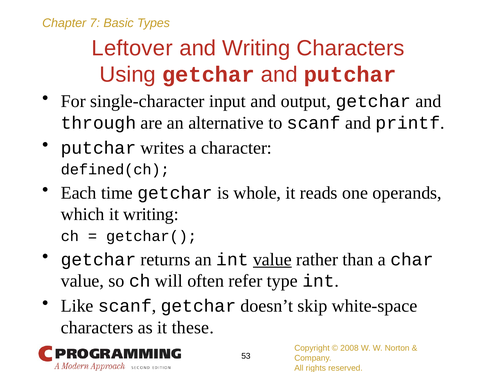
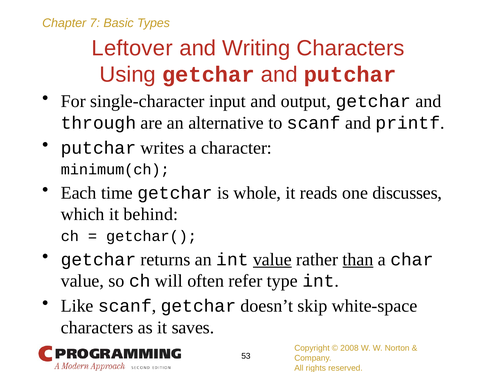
defined(ch: defined(ch -> minimum(ch
operands: operands -> discusses
it writing: writing -> behind
than underline: none -> present
these: these -> saves
